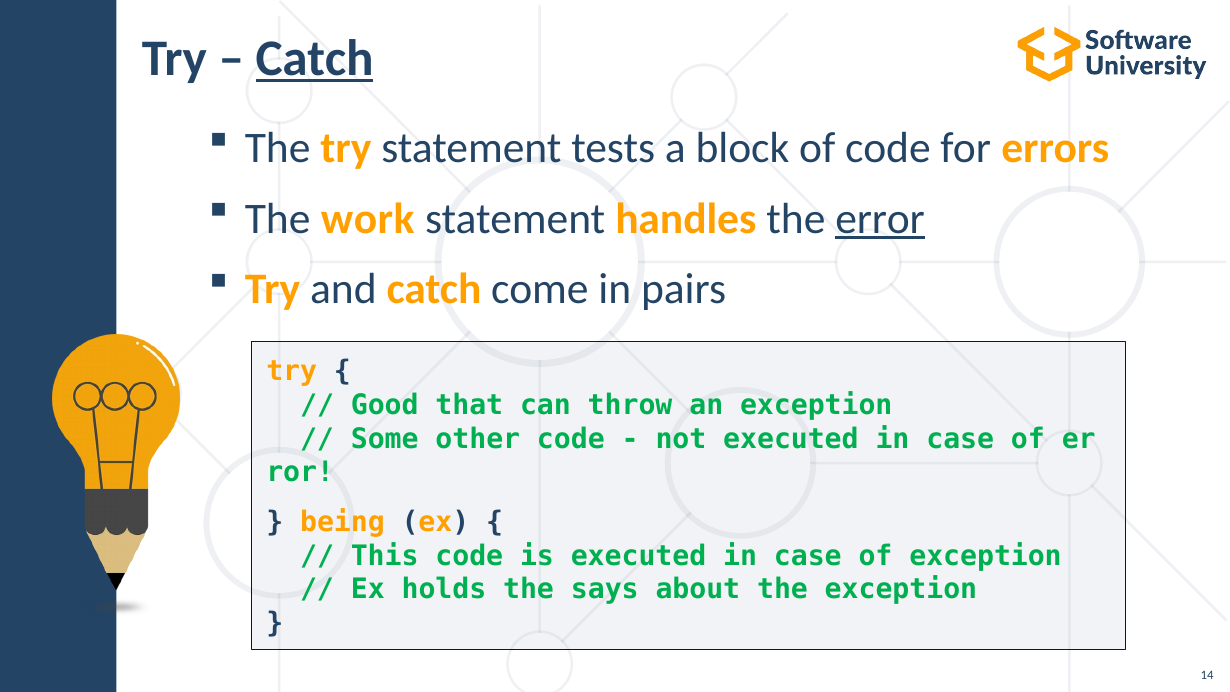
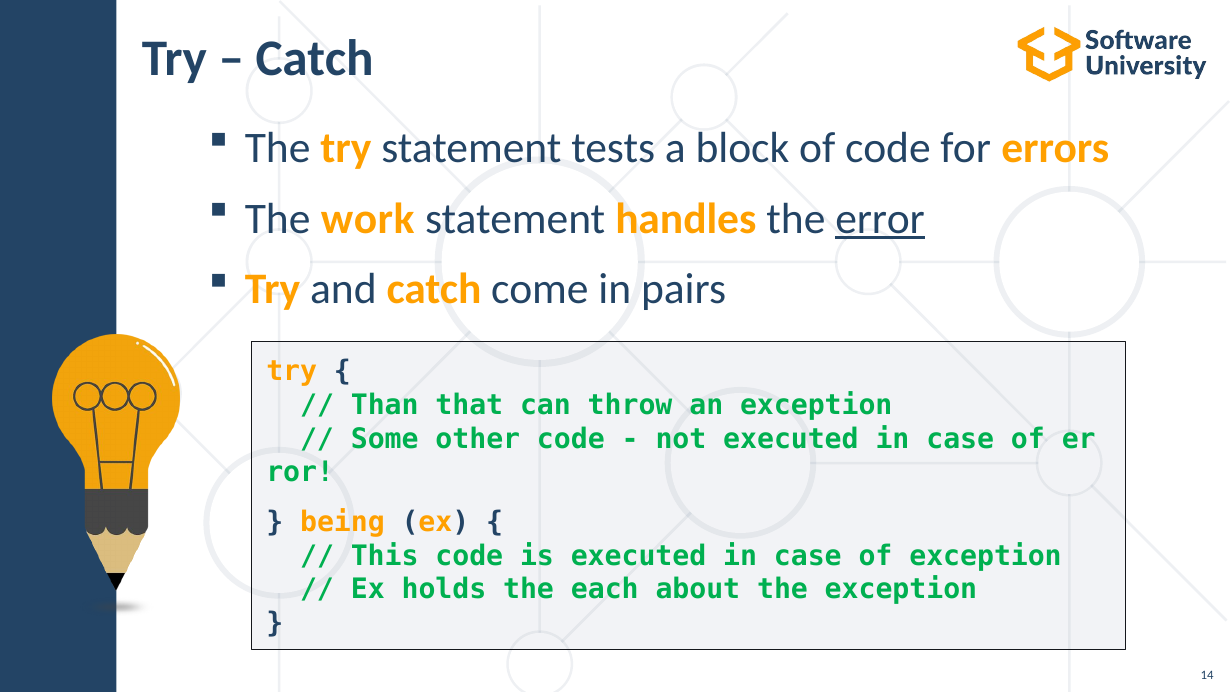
Catch at (315, 58) underline: present -> none
Good: Good -> Than
says: says -> each
